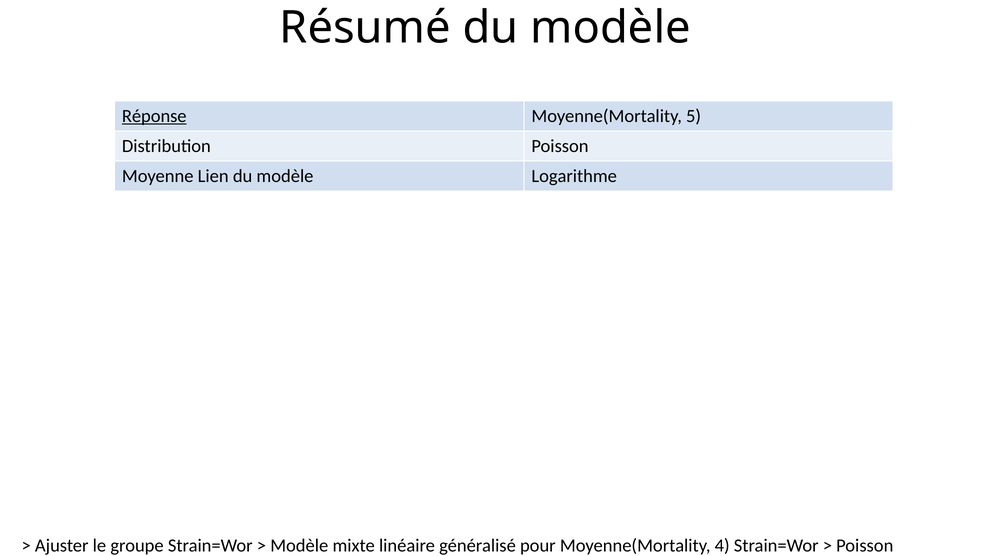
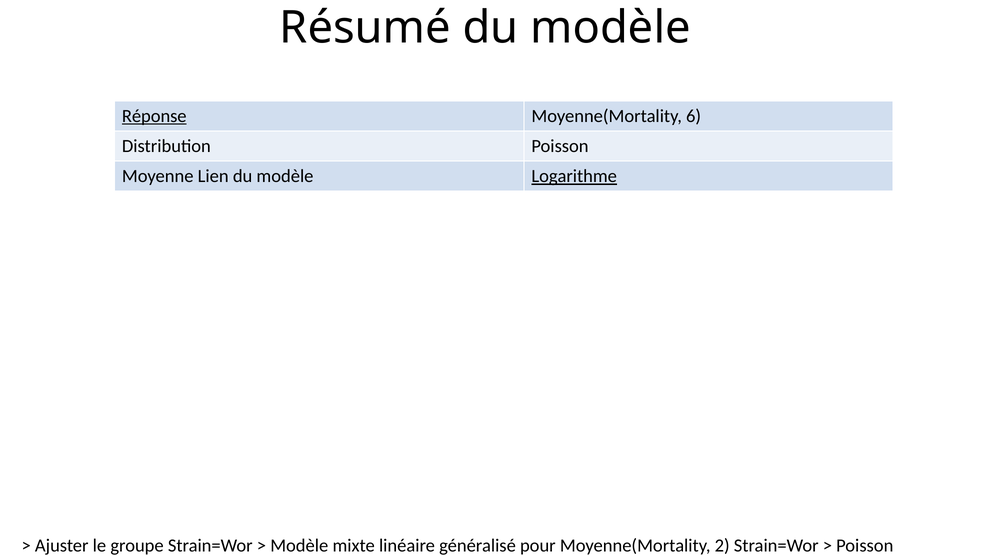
5: 5 -> 6
Logarithme underline: none -> present
4: 4 -> 2
